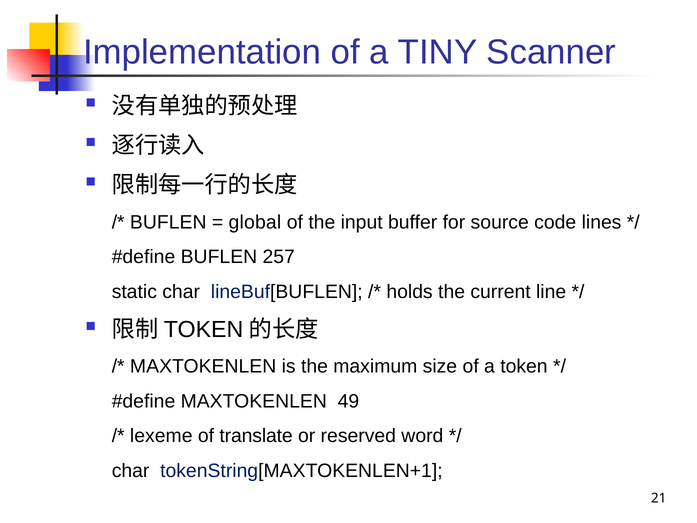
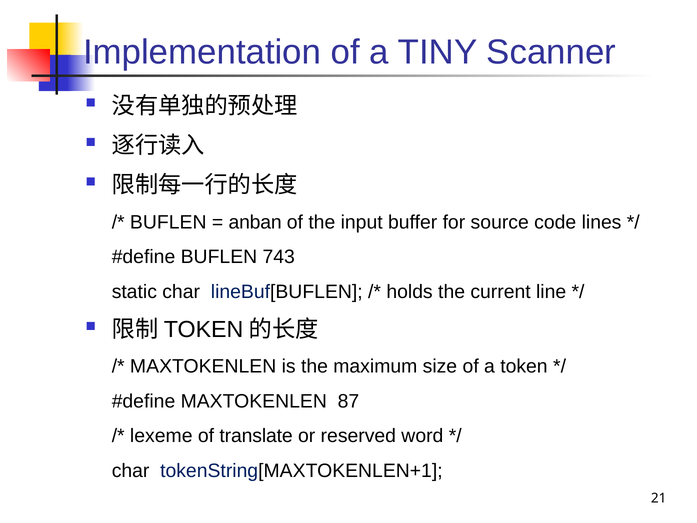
global: global -> anban
257: 257 -> 743
49: 49 -> 87
